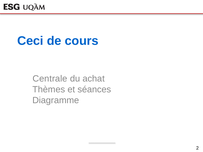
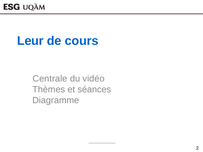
Ceci: Ceci -> Leur
achat: achat -> vidéo
